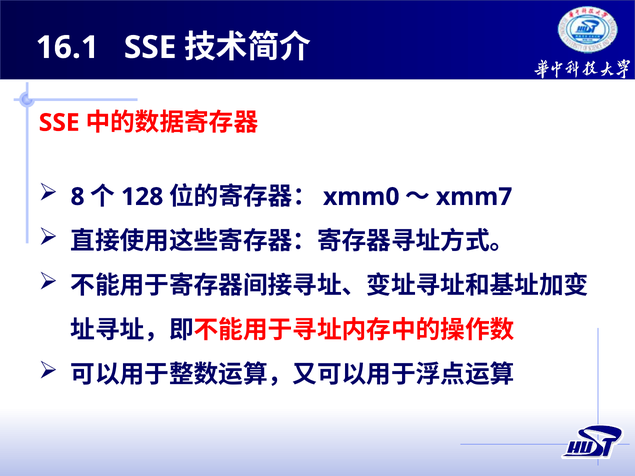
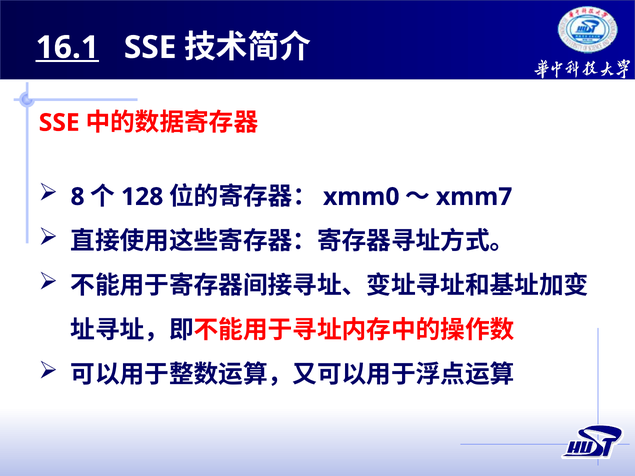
16.1 underline: none -> present
